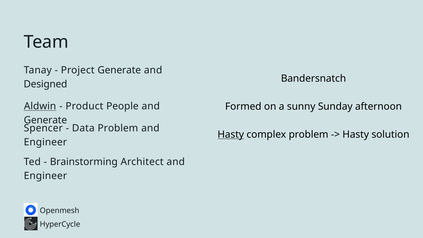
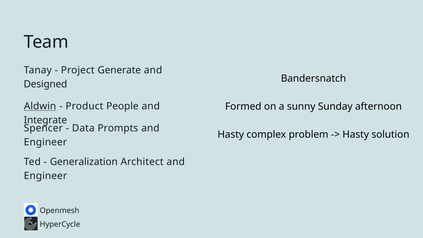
Generate at (45, 120): Generate -> Integrate
Data Problem: Problem -> Prompts
Hasty at (231, 134) underline: present -> none
Brainstorming: Brainstorming -> Generalization
